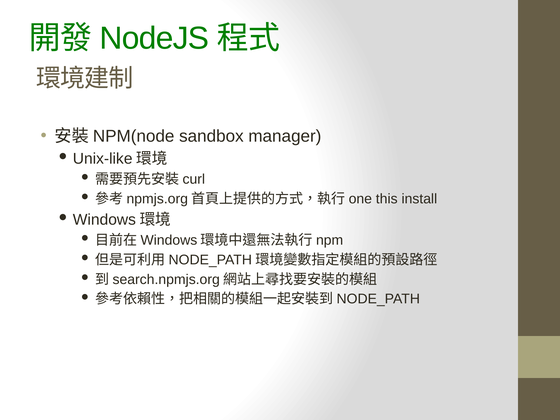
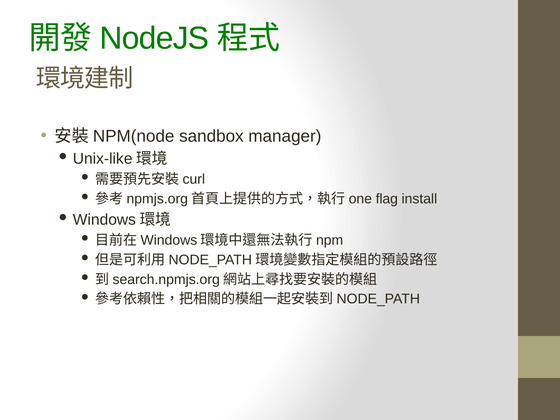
this: this -> flag
